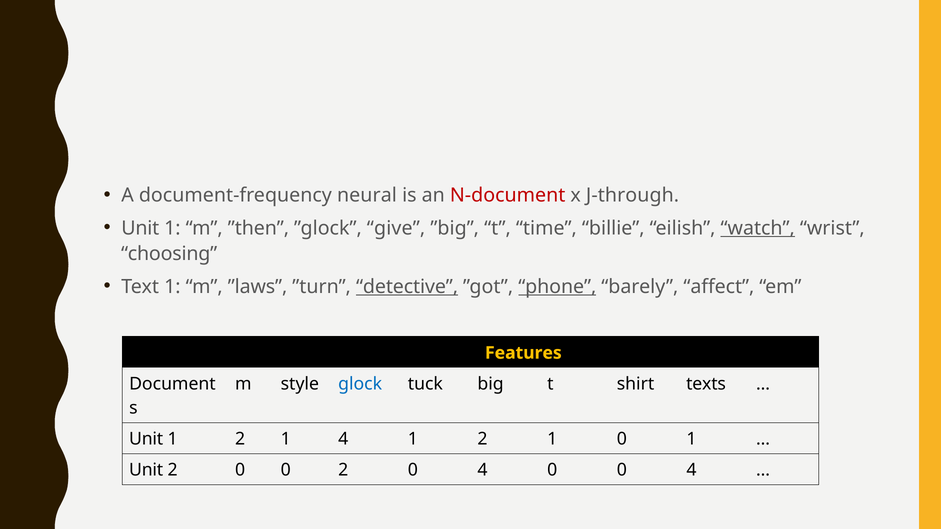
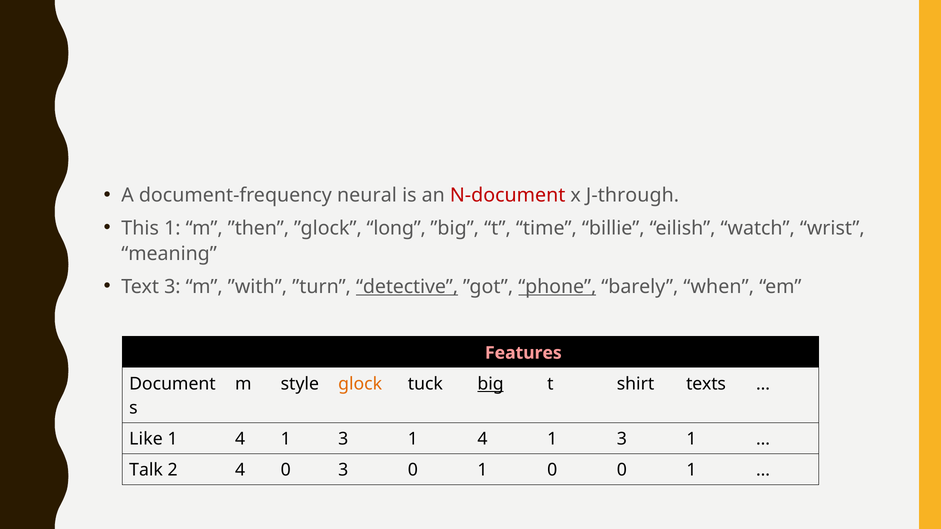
Unit at (140, 228): Unit -> This
give: give -> long
watch underline: present -> none
choosing: choosing -> meaning
Text 1: 1 -> 3
”laws: ”laws -> ”with
affect: affect -> when
Features colour: yellow -> pink
glock colour: blue -> orange
big underline: none -> present
Unit at (146, 439): Unit -> Like
2 at (240, 439): 2 -> 4
4 at (343, 439): 4 -> 3
2 at (483, 439): 2 -> 4
0 at (622, 439): 0 -> 3
Unit at (146, 470): Unit -> Talk
0 at (240, 470): 0 -> 4
0 2: 2 -> 3
4 at (483, 470): 4 -> 1
0 0 4: 4 -> 1
